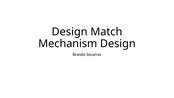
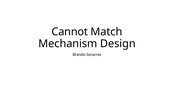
Design at (70, 32): Design -> Cannot
